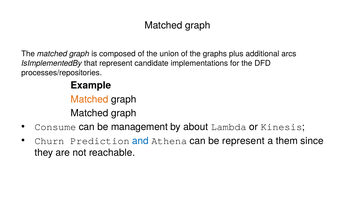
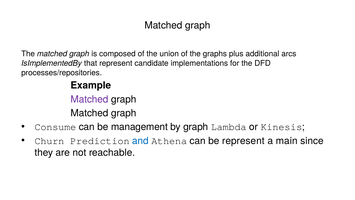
Matched at (90, 99) colour: orange -> purple
by about: about -> graph
them: them -> main
